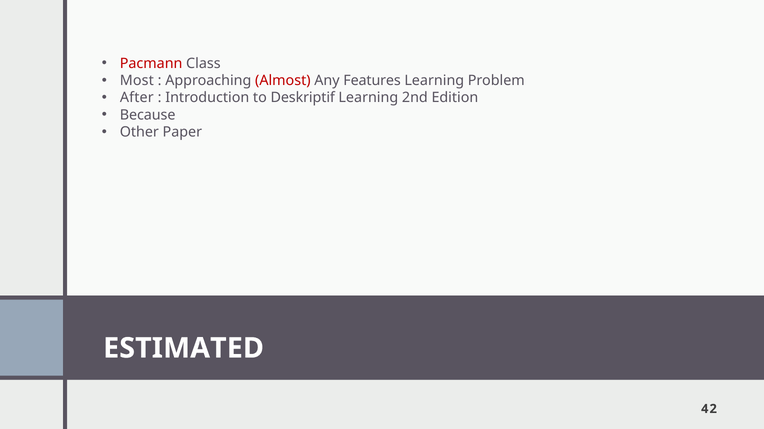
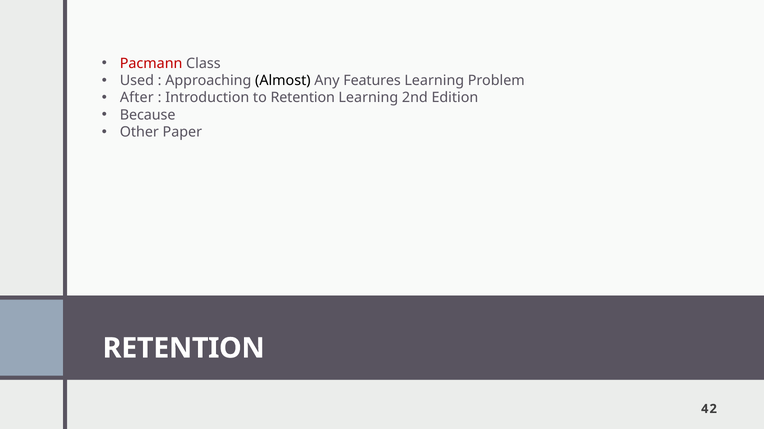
Most: Most -> Used
Almost colour: red -> black
to Deskriptif: Deskriptif -> Retention
ESTIMATED at (183, 349): ESTIMATED -> RETENTION
